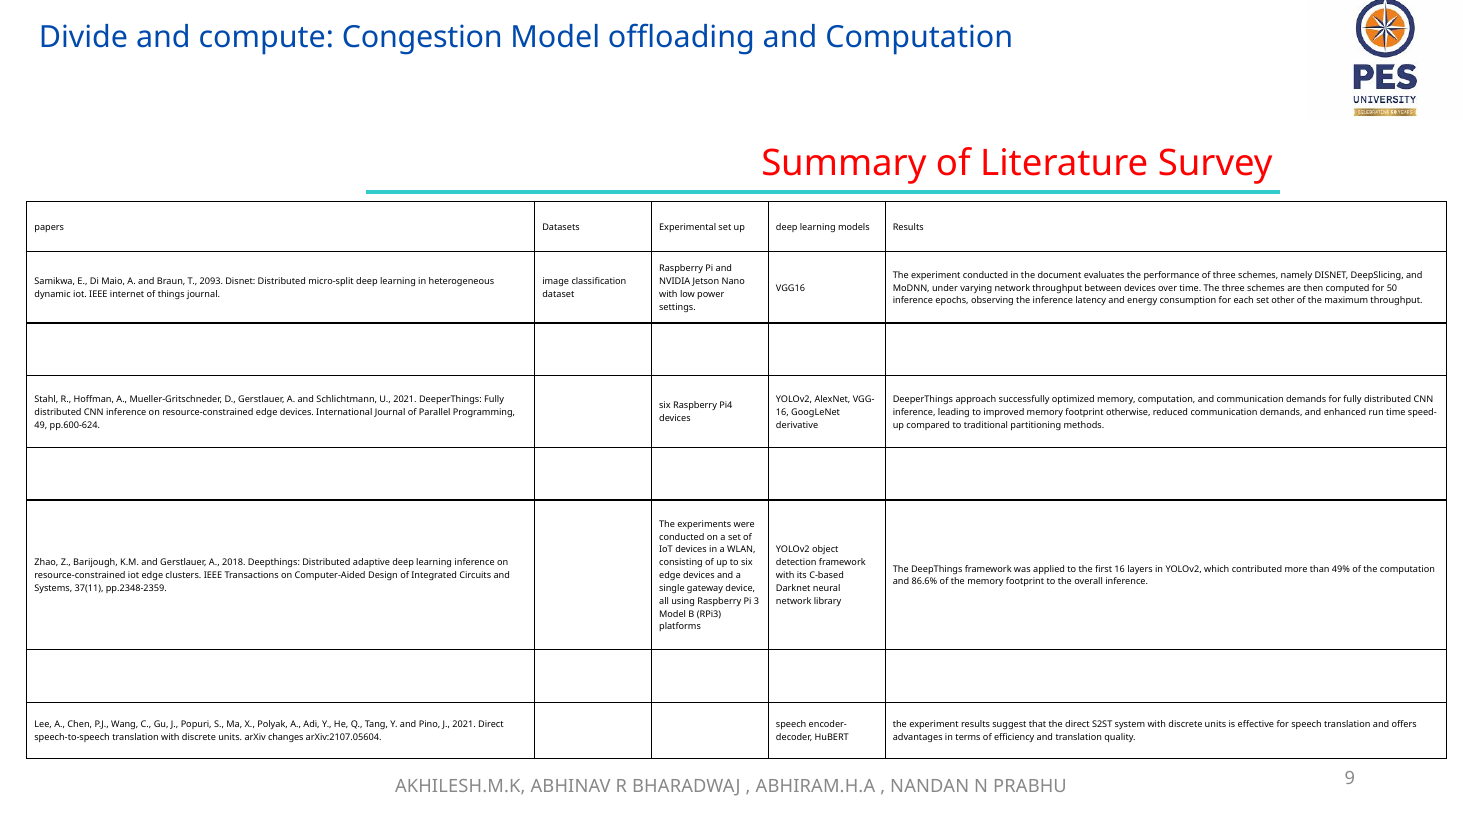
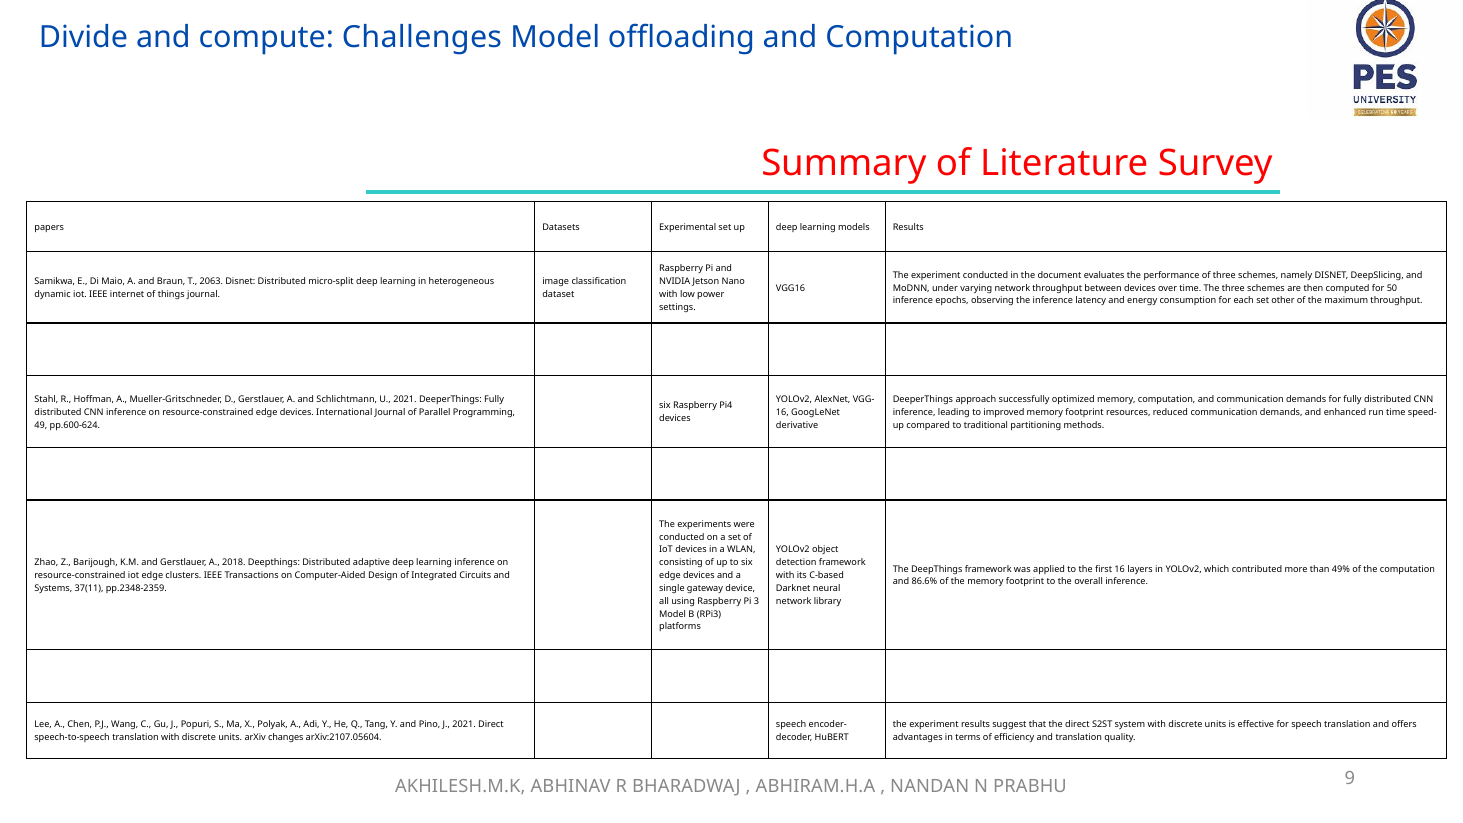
Congestion: Congestion -> Challenges
2093: 2093 -> 2063
otherwise: otherwise -> resources
